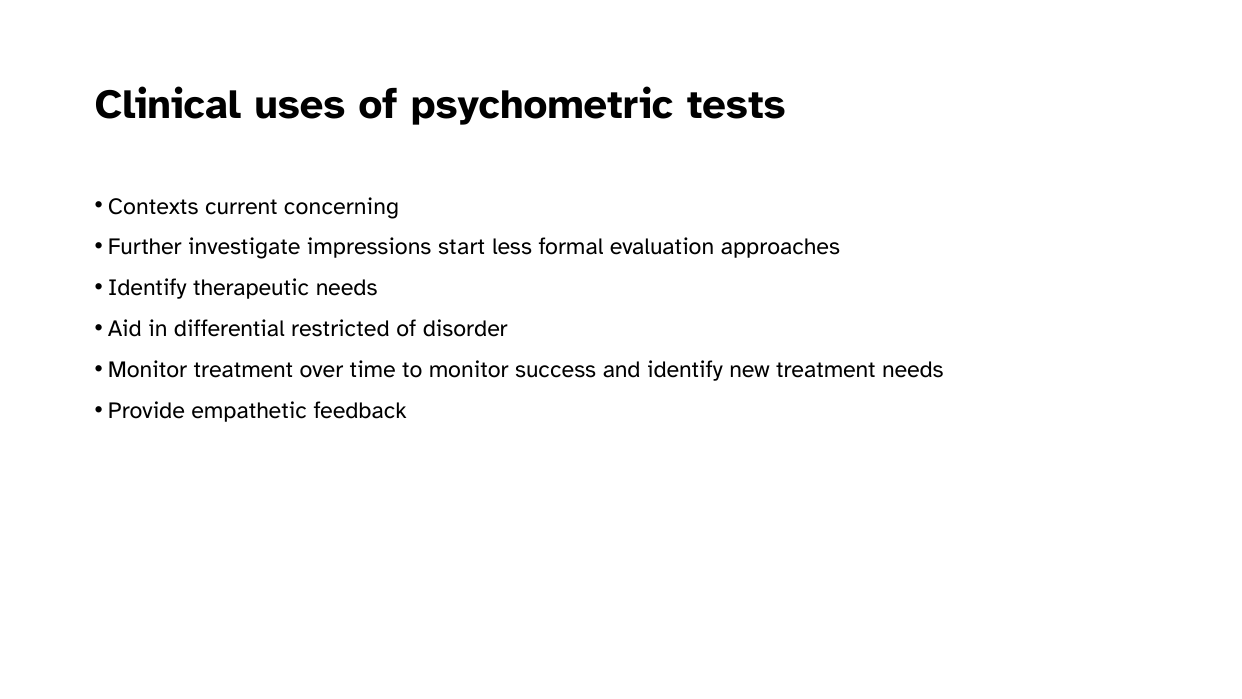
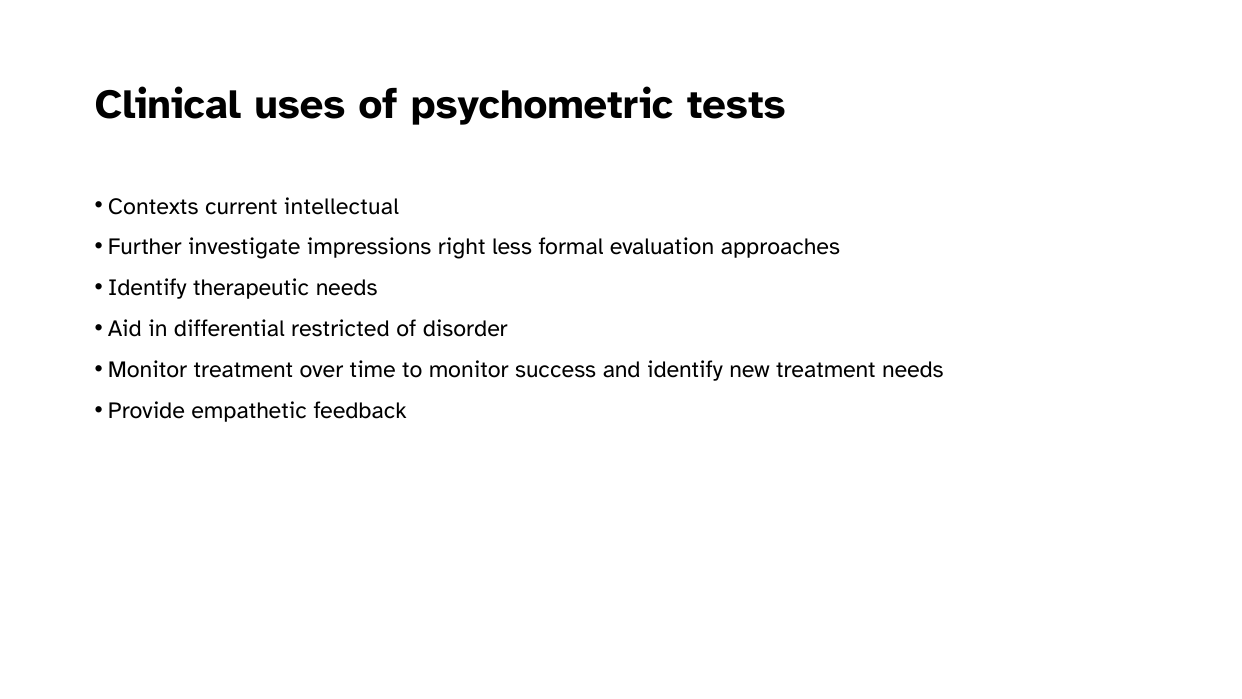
concerning: concerning -> intellectual
start: start -> right
